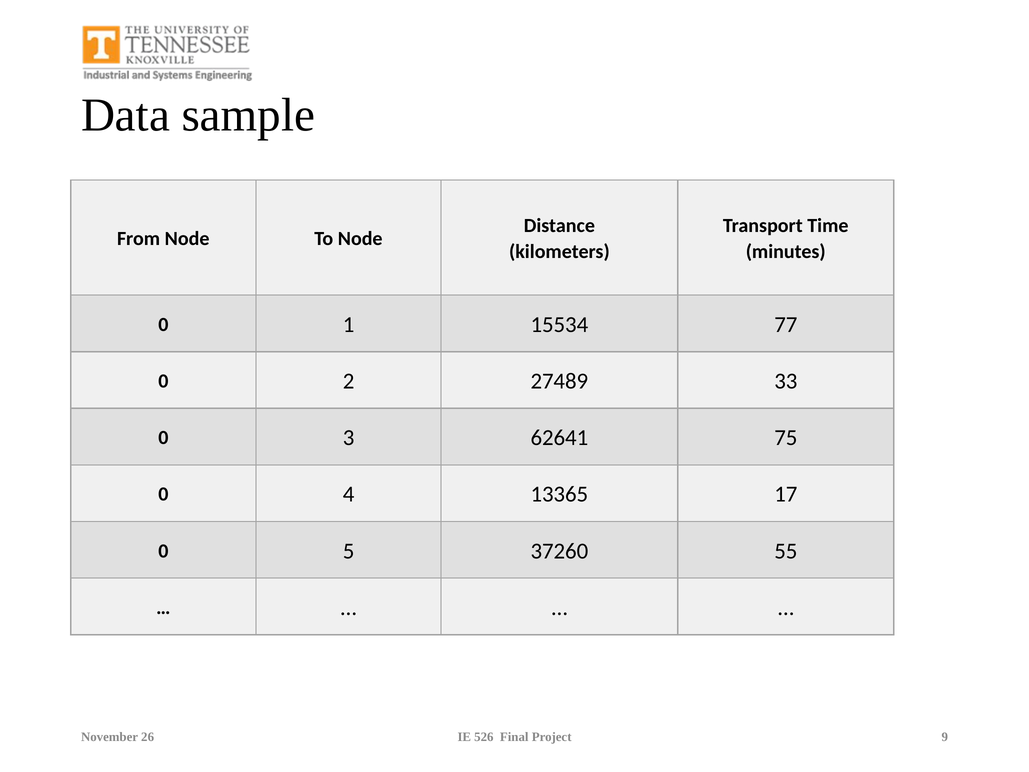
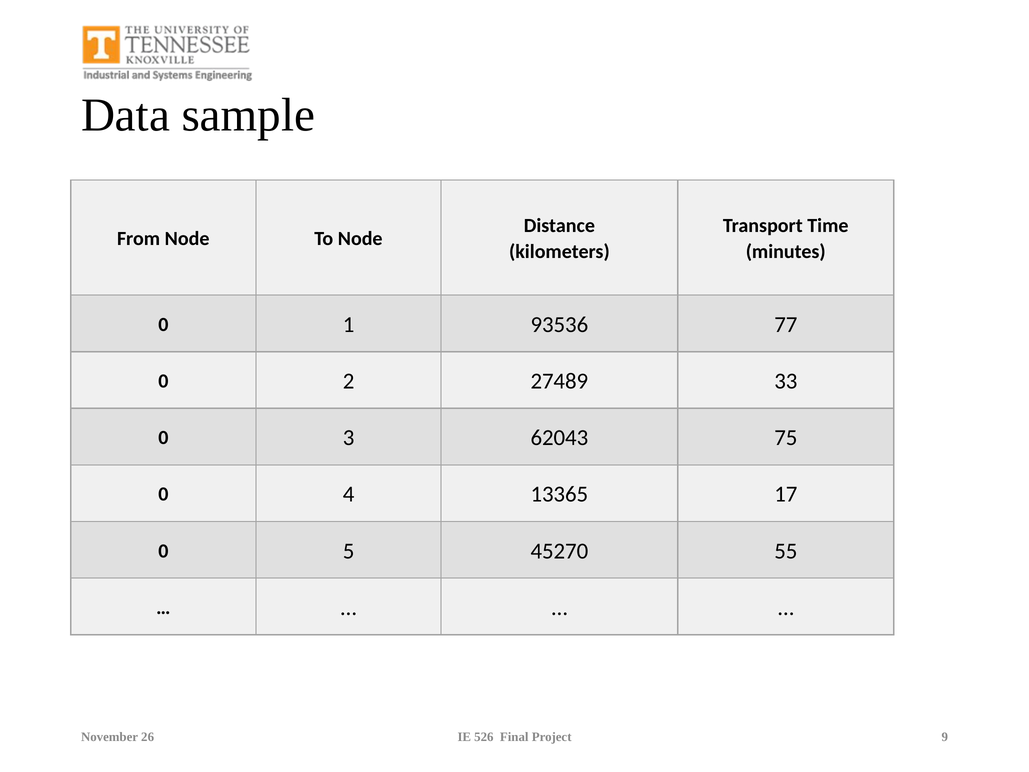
15534: 15534 -> 93536
62641: 62641 -> 62043
37260: 37260 -> 45270
